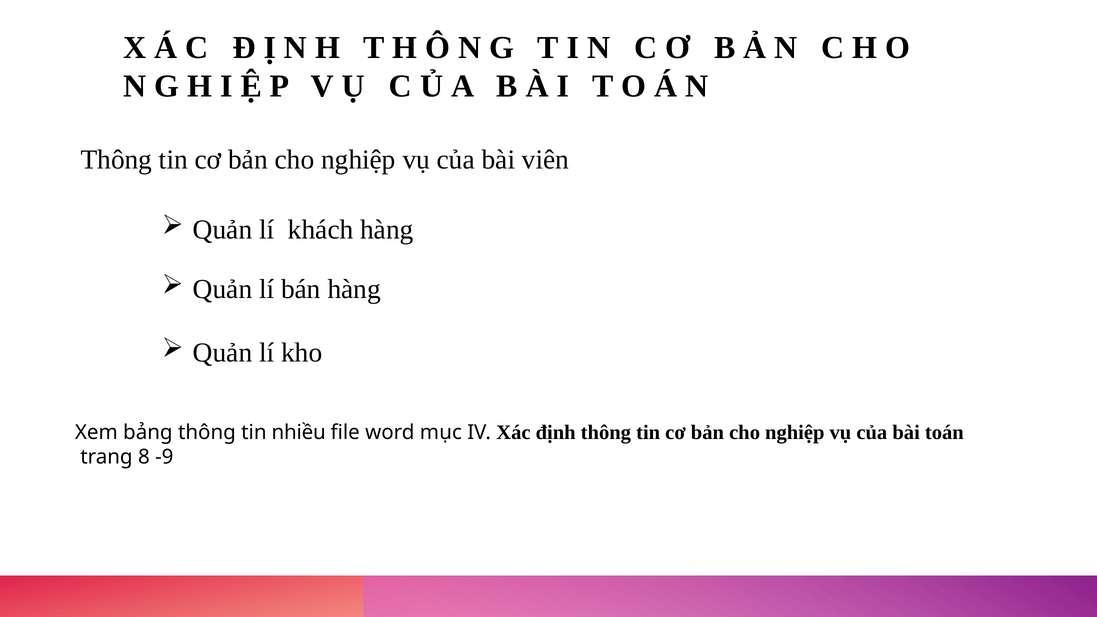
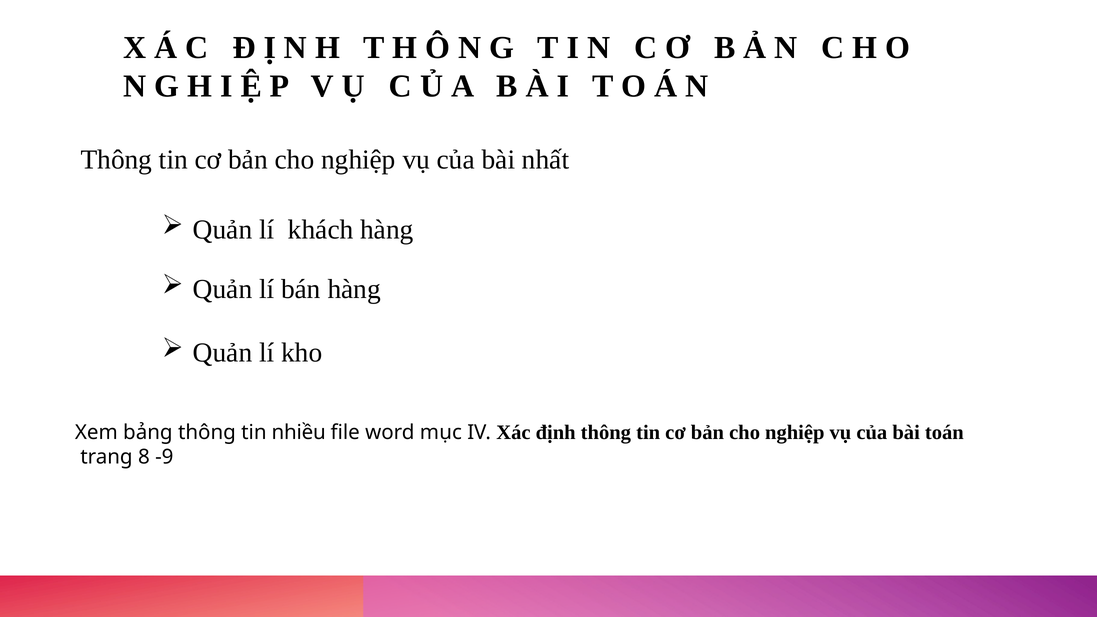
viên: viên -> nhất
